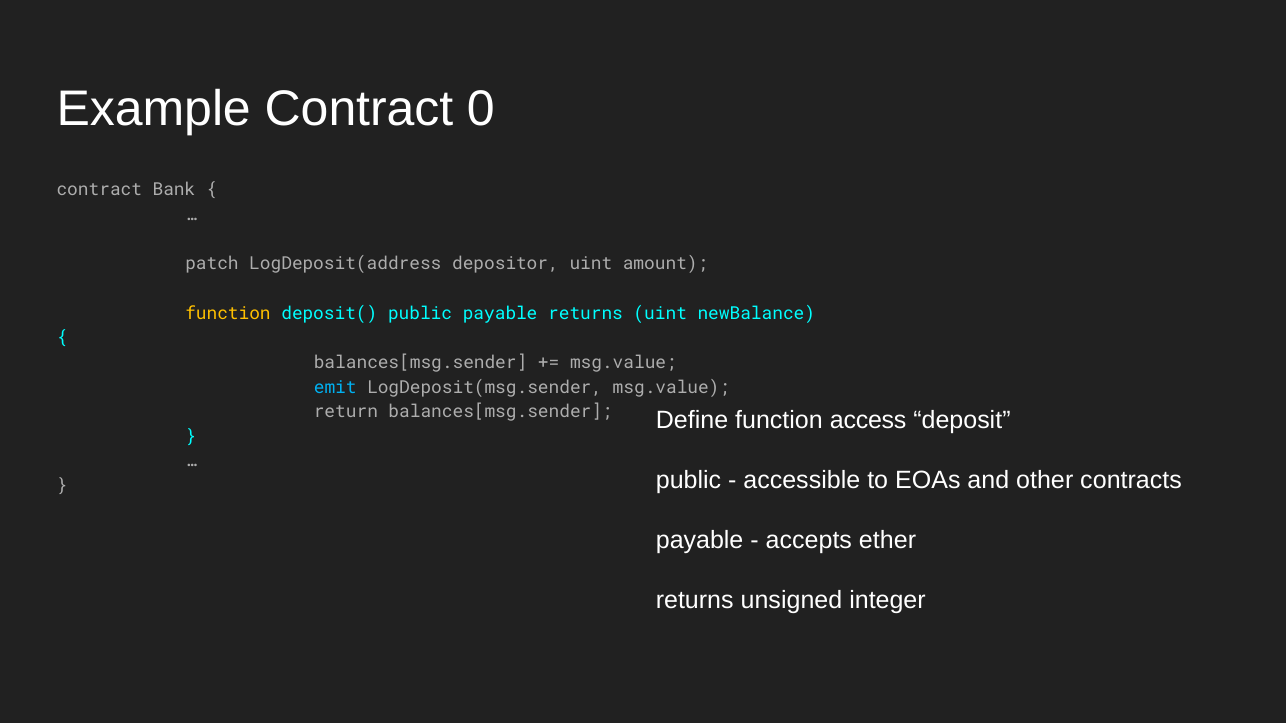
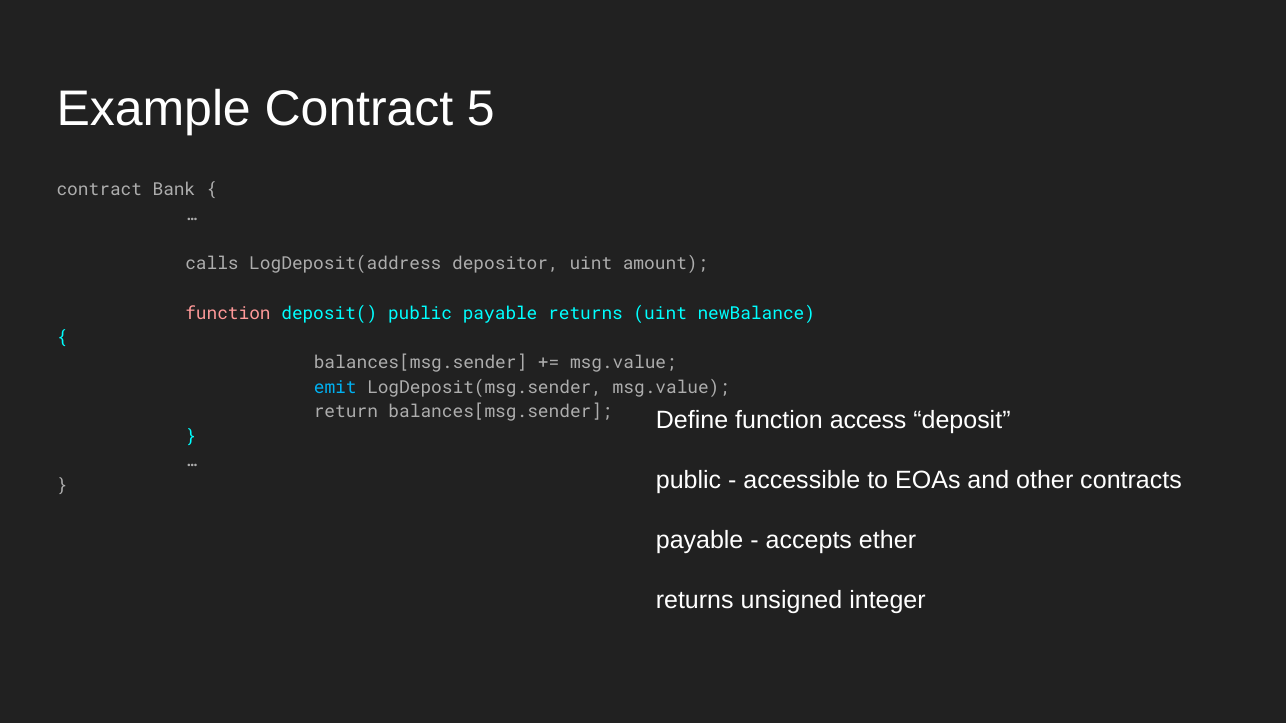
0: 0 -> 5
patch: patch -> calls
function at (228, 313) colour: yellow -> pink
